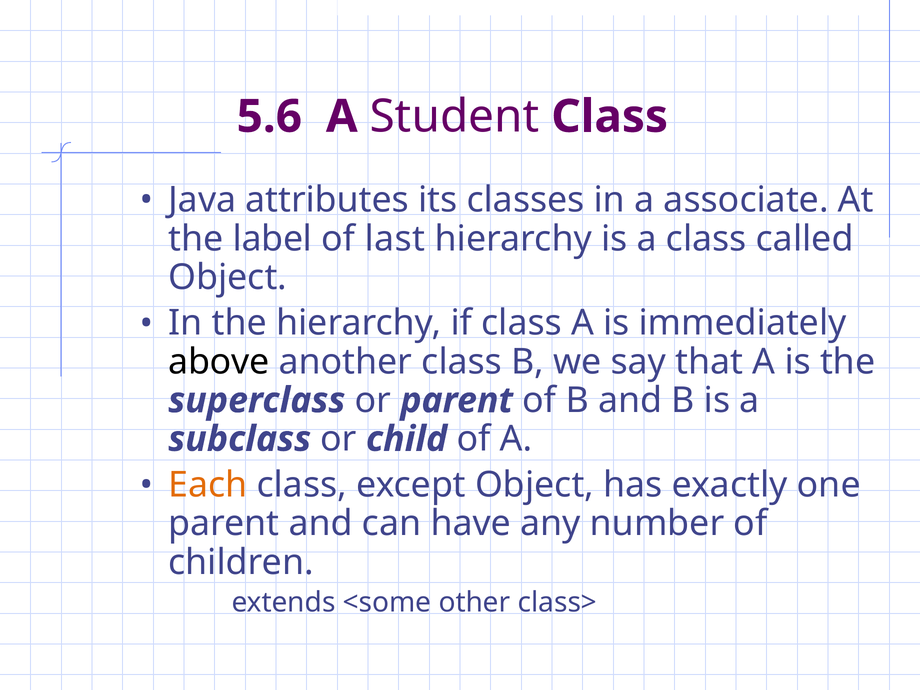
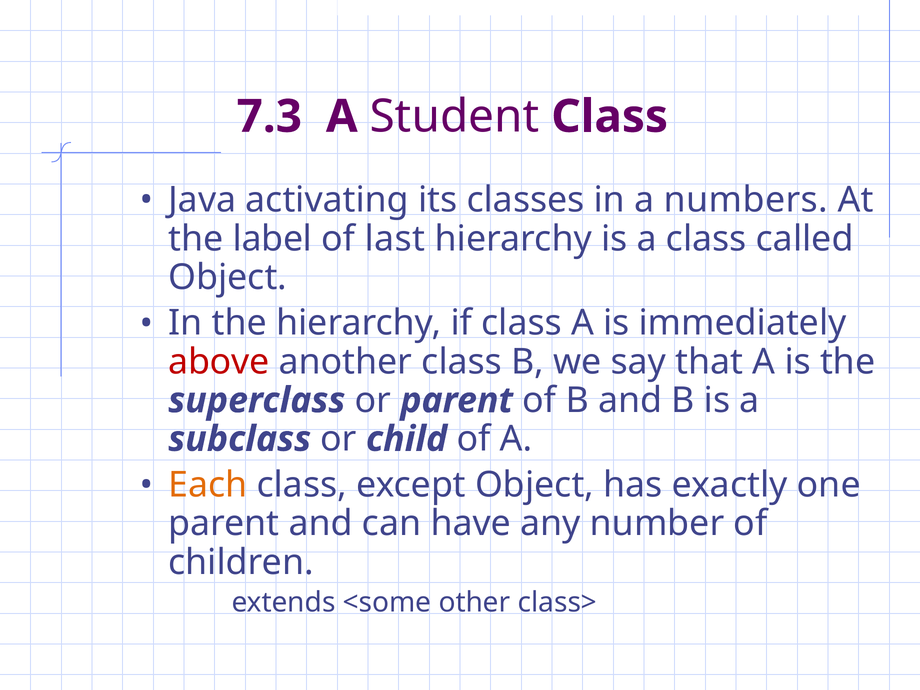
5.6: 5.6 -> 7.3
attributes: attributes -> activating
associate: associate -> numbers
above colour: black -> red
